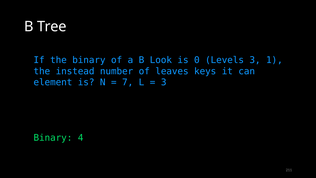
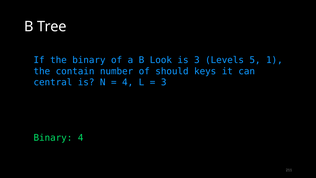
is 0: 0 -> 3
Levels 3: 3 -> 5
instead: instead -> contain
leaves: leaves -> should
element: element -> central
7 at (128, 82): 7 -> 4
